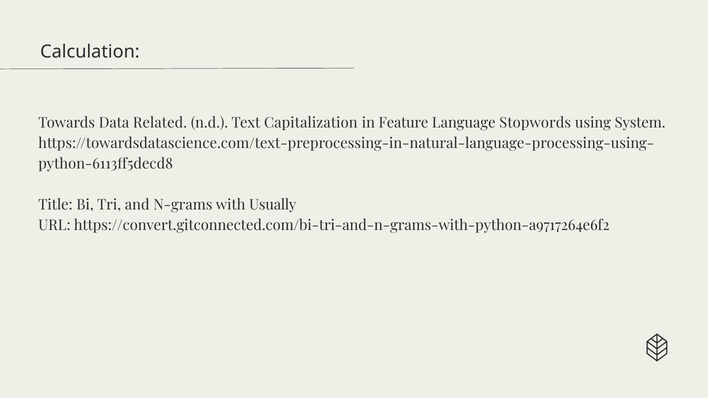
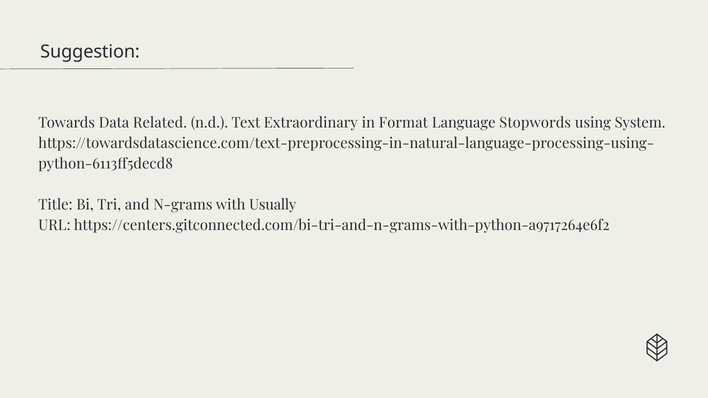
Calculation: Calculation -> Suggestion
Capitalization: Capitalization -> Extraordinary
Feature: Feature -> Format
https://convert.gitconnected.com/bi-tri-and-n-grams-with-python-a9717264e6f2: https://convert.gitconnected.com/bi-tri-and-n-grams-with-python-a9717264e6f2 -> https://centers.gitconnected.com/bi-tri-and-n-grams-with-python-a9717264e6f2
